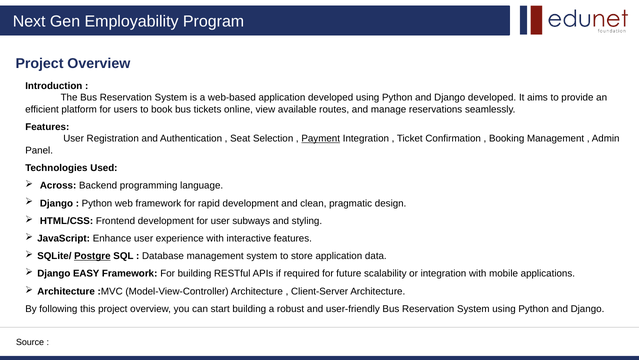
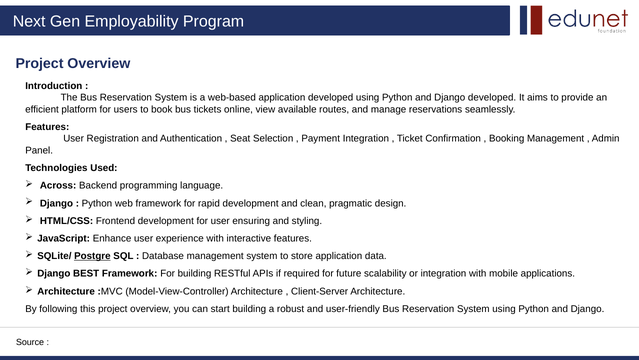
Payment underline: present -> none
subways: subways -> ensuring
EASY: EASY -> BEST
